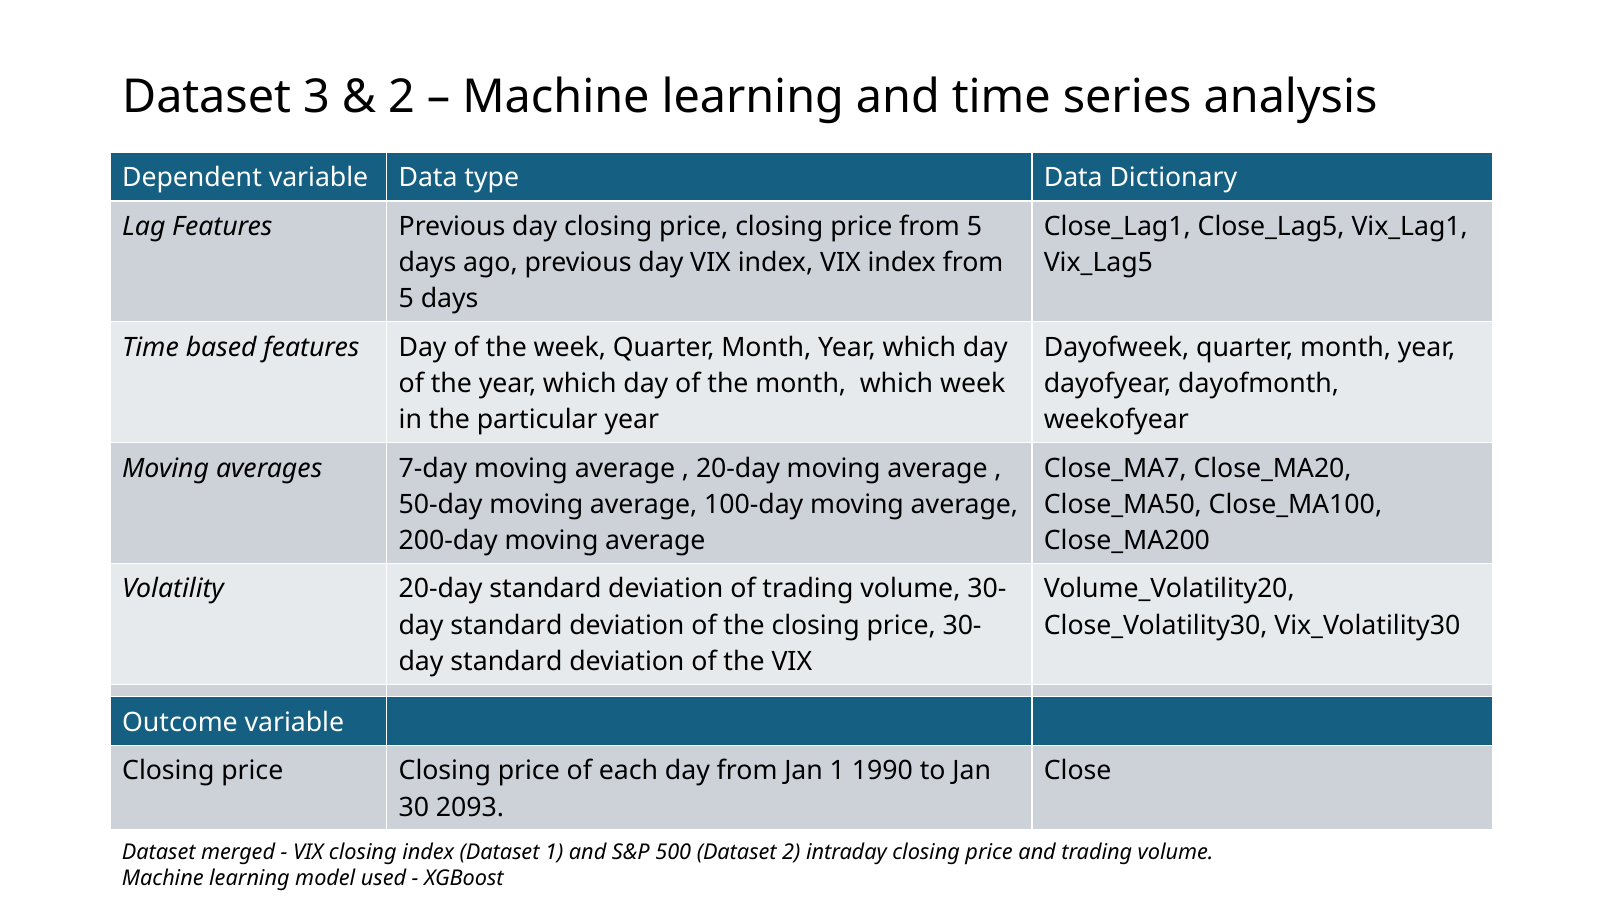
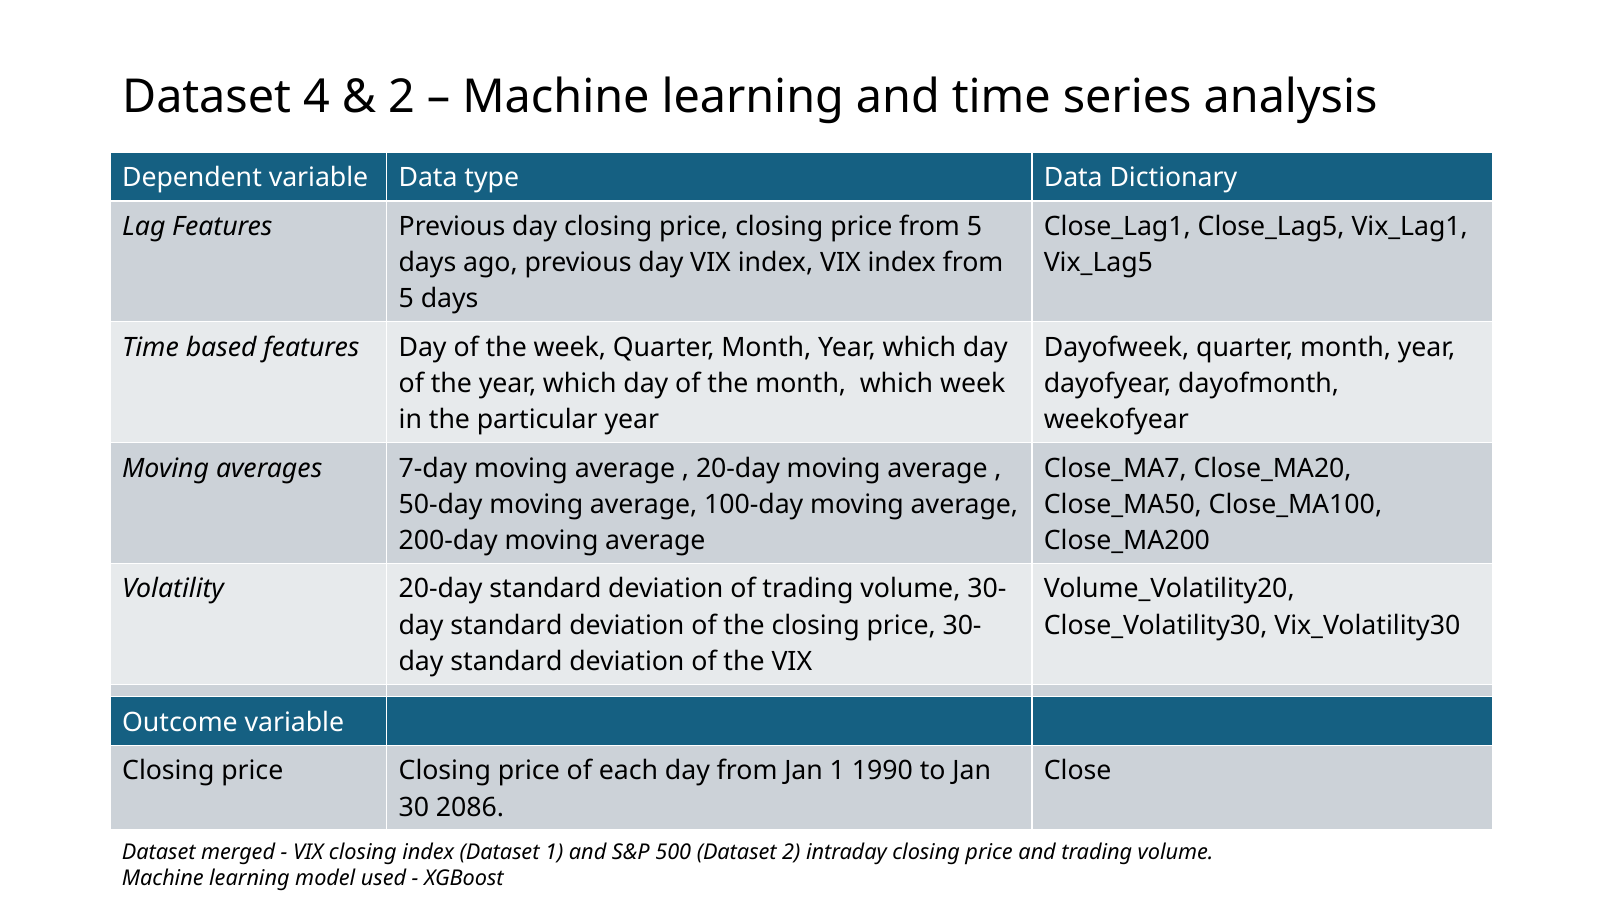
3: 3 -> 4
2093: 2093 -> 2086
